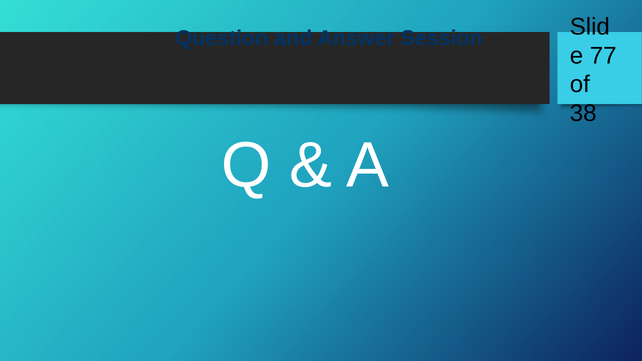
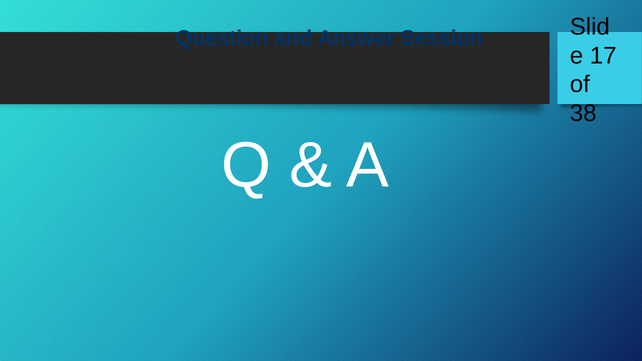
77: 77 -> 17
